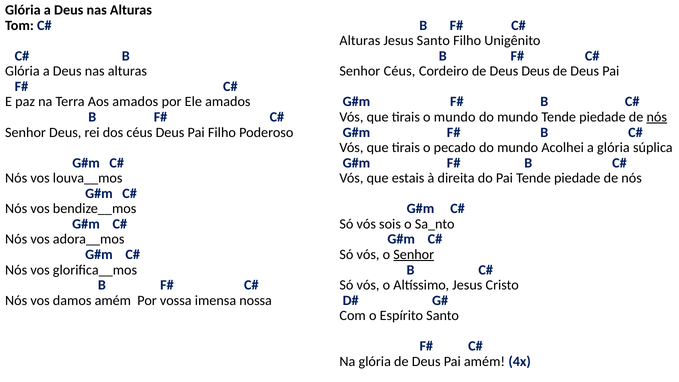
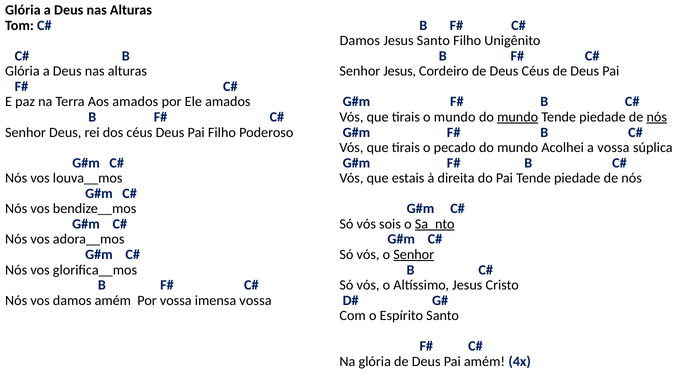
Alturas at (360, 41): Alturas -> Damos
Senhor Céus: Céus -> Jesus
Deus Deus: Deus -> Céus
mundo at (518, 117) underline: none -> present
a glória: glória -> vossa
Sa_nto underline: none -> present
imensa nossa: nossa -> vossa
